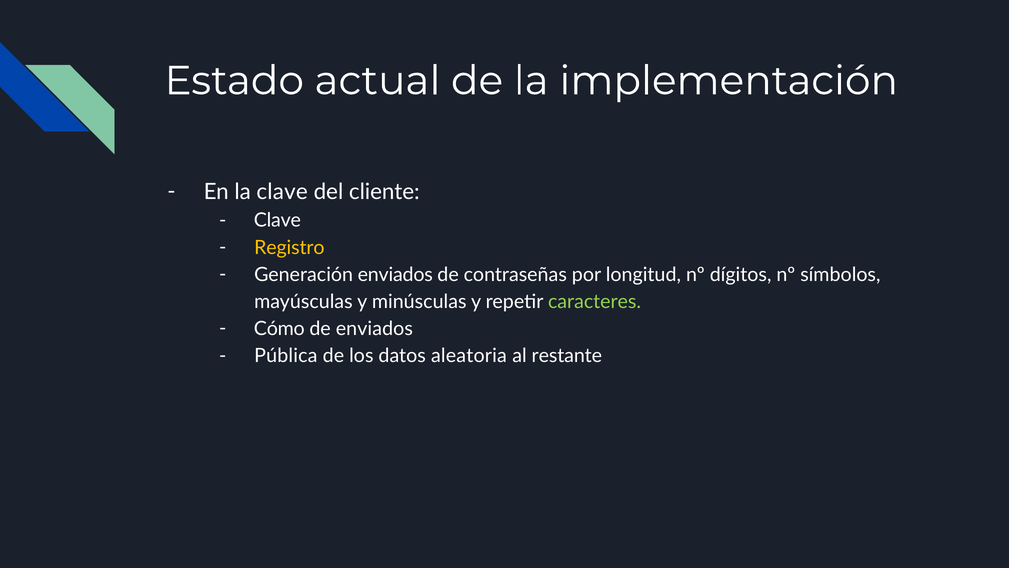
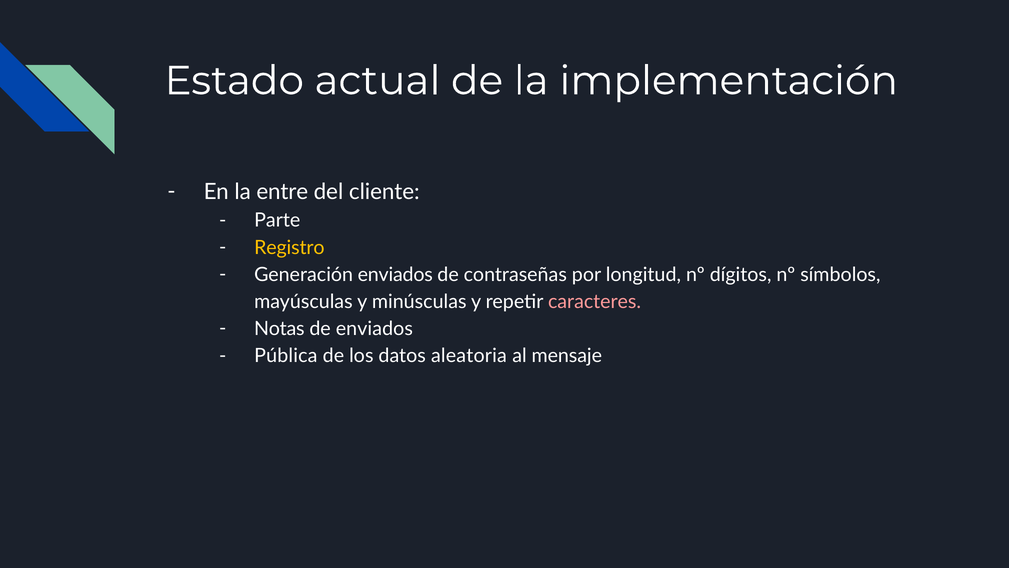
la clave: clave -> entre
Clave at (277, 220): Clave -> Parte
caracteres colour: light green -> pink
Cómo: Cómo -> Notas
restante: restante -> mensaje
